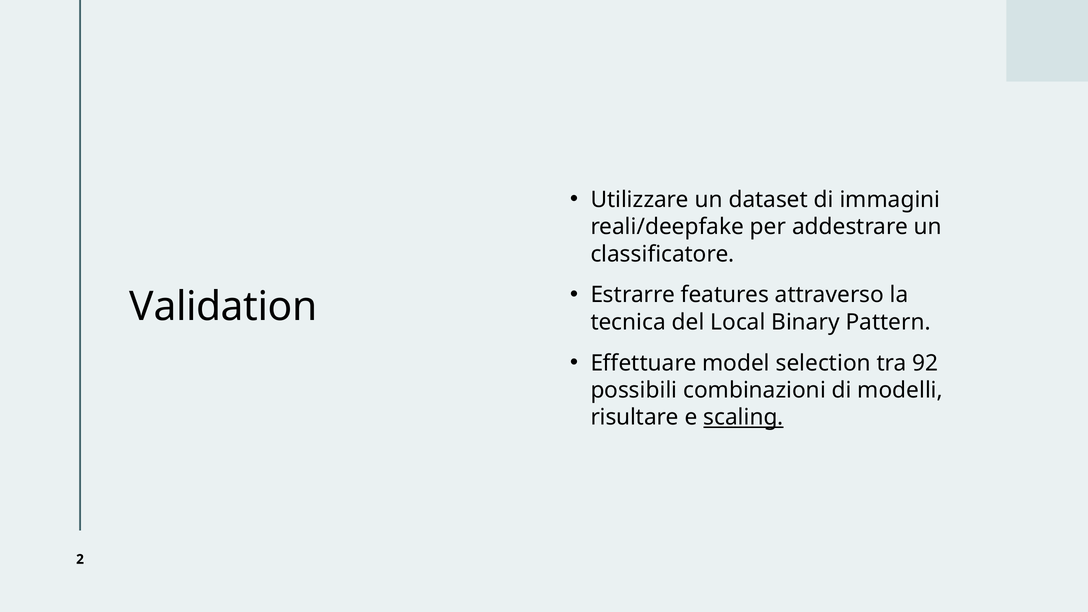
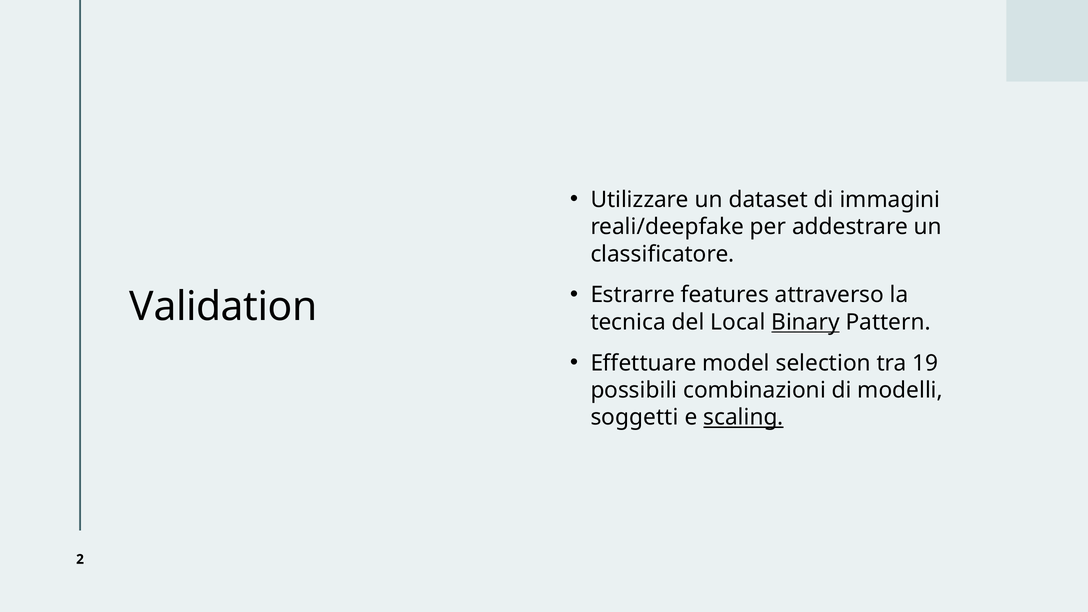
Binary underline: none -> present
92: 92 -> 19
risultare: risultare -> soggetti
